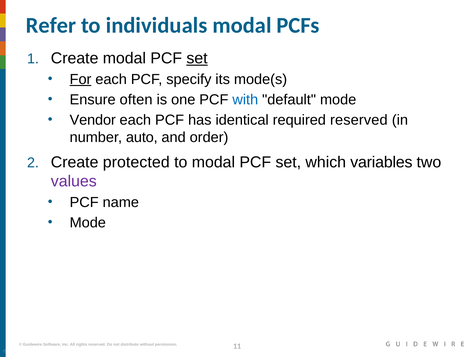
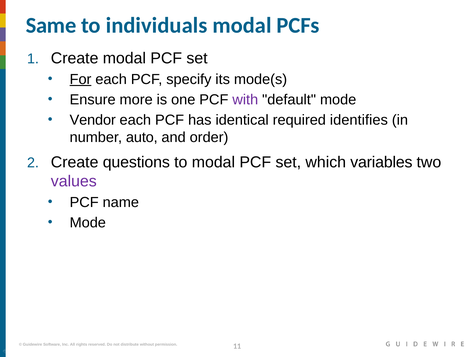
Refer: Refer -> Same
set at (197, 58) underline: present -> none
often: often -> more
with colour: blue -> purple
required reserved: reserved -> identifies
protected: protected -> questions
